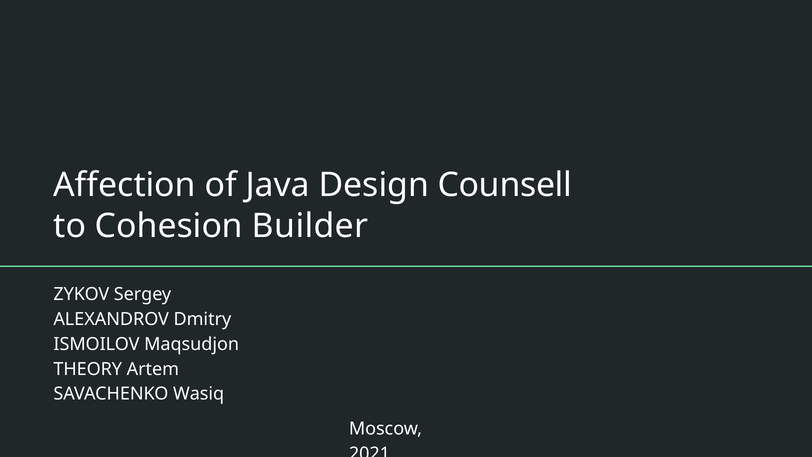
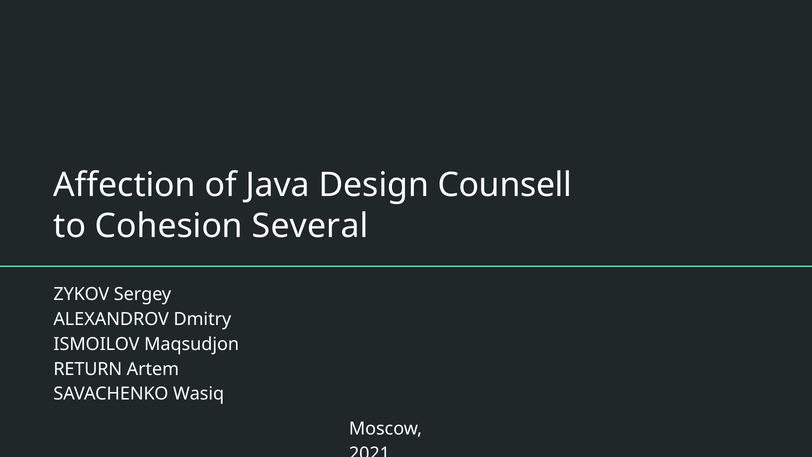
Builder: Builder -> Several
THEORY: THEORY -> RETURN
